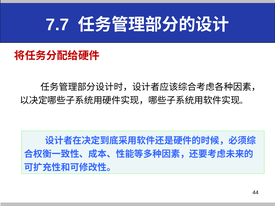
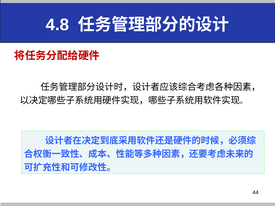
7.7: 7.7 -> 4.8
